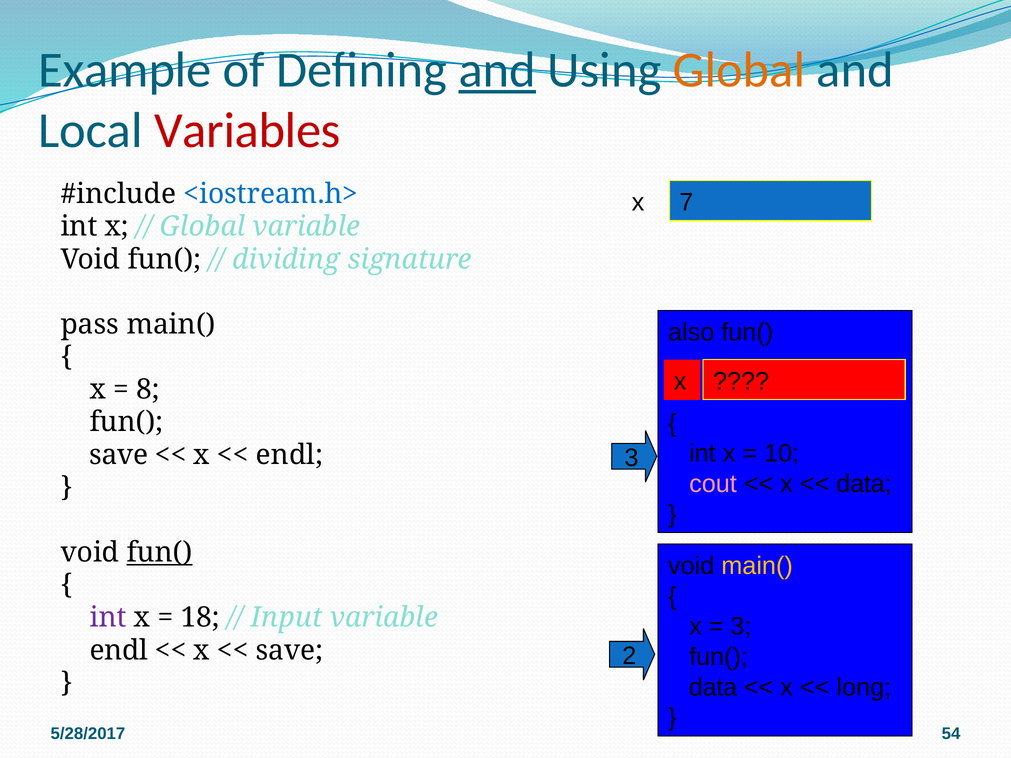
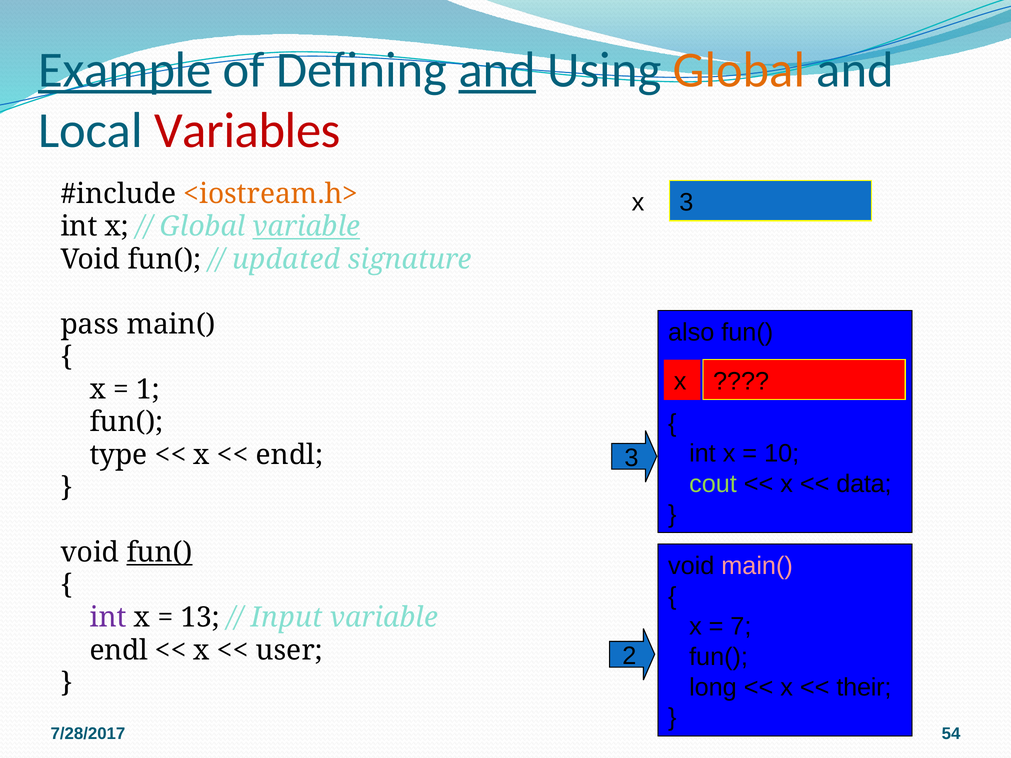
Example underline: none -> present
<iostream.h> colour: blue -> orange
x 7: 7 -> 3
variable at (306, 227) underline: none -> present
dividing: dividing -> updated
8: 8 -> 1
save at (119, 455): save -> type
cout colour: pink -> light green
main( at (757, 566) colour: yellow -> pink
18: 18 -> 13
3 at (741, 627): 3 -> 7
save at (289, 651): save -> user
data at (713, 687): data -> long
long: long -> their
5/28/2017: 5/28/2017 -> 7/28/2017
